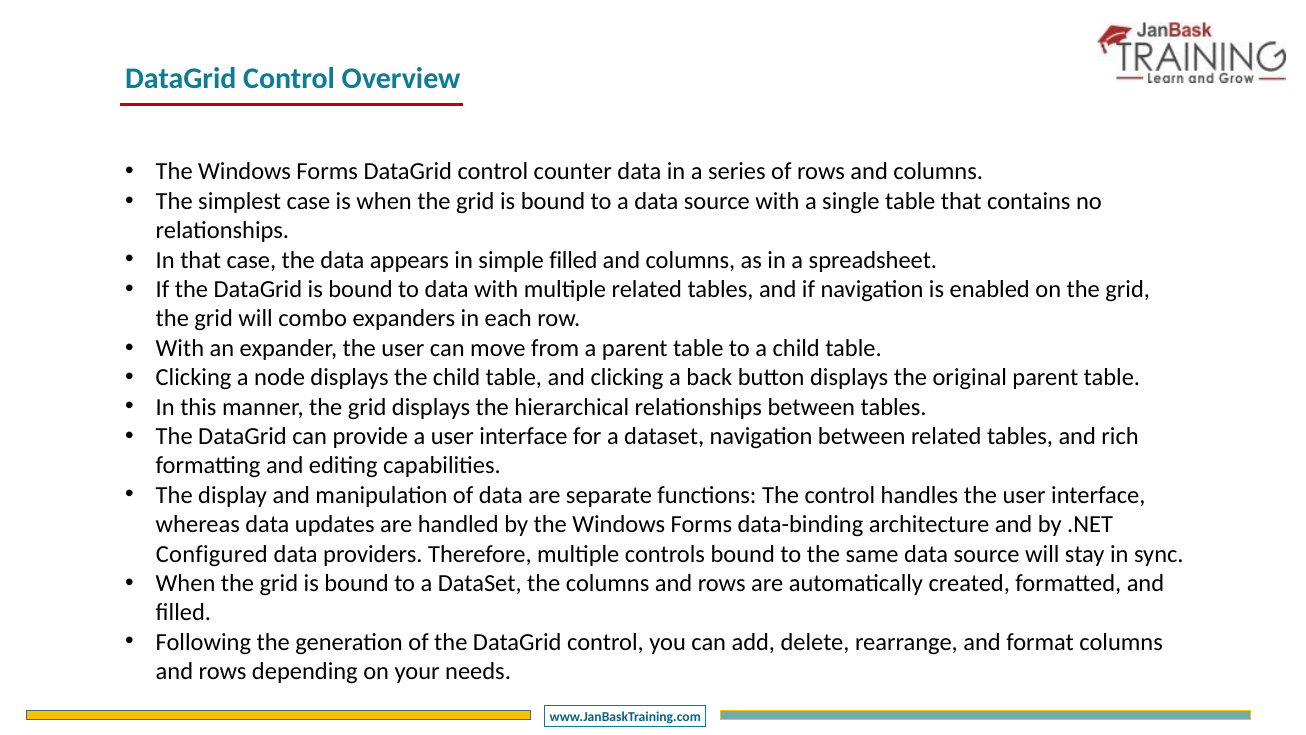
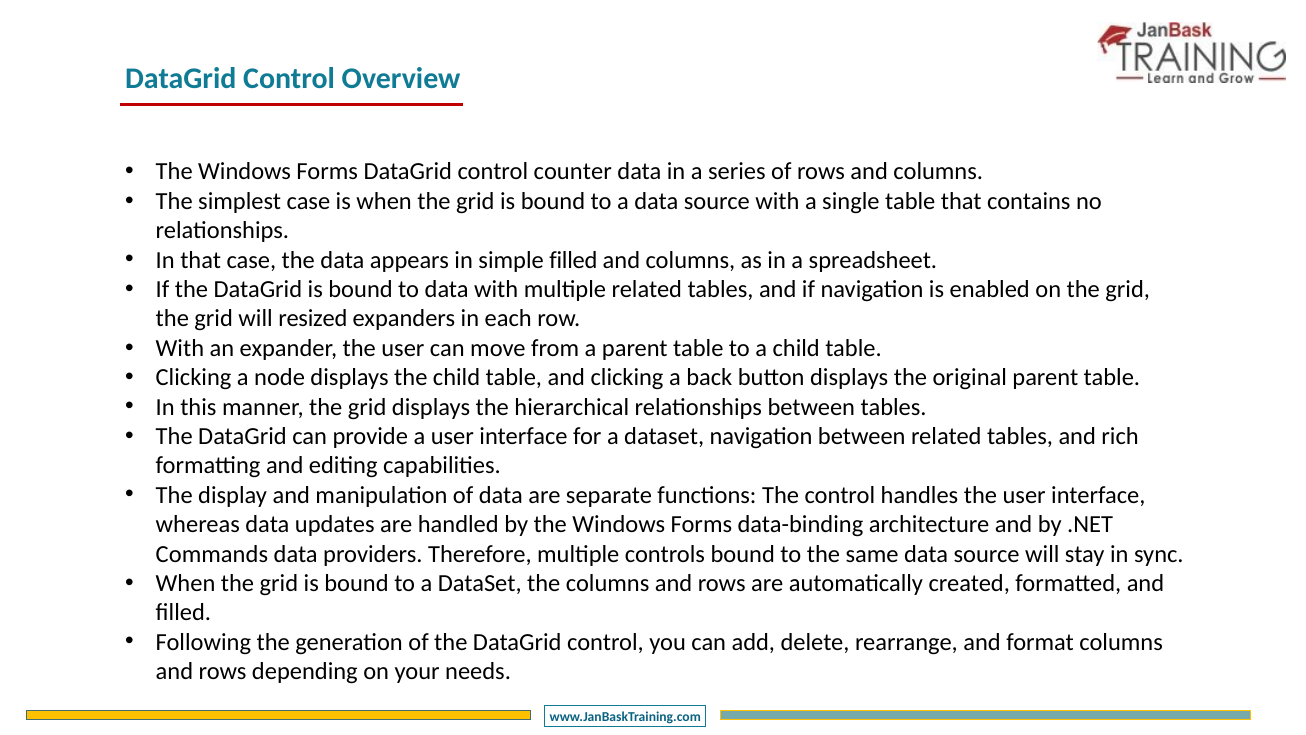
combo: combo -> resized
Configured: Configured -> Commands
